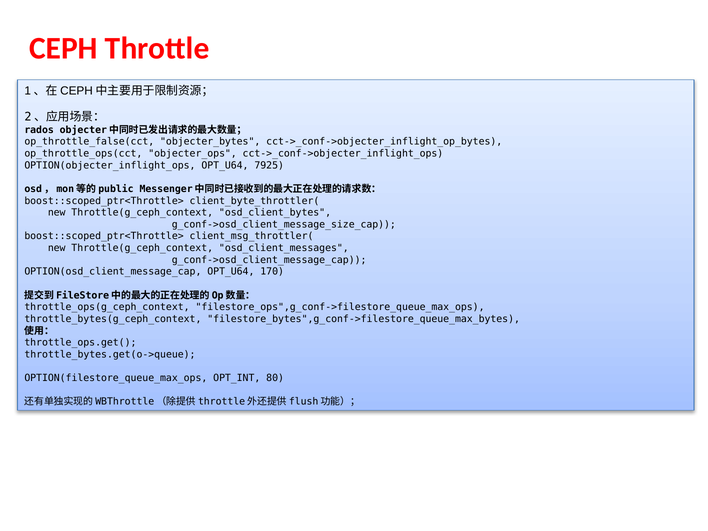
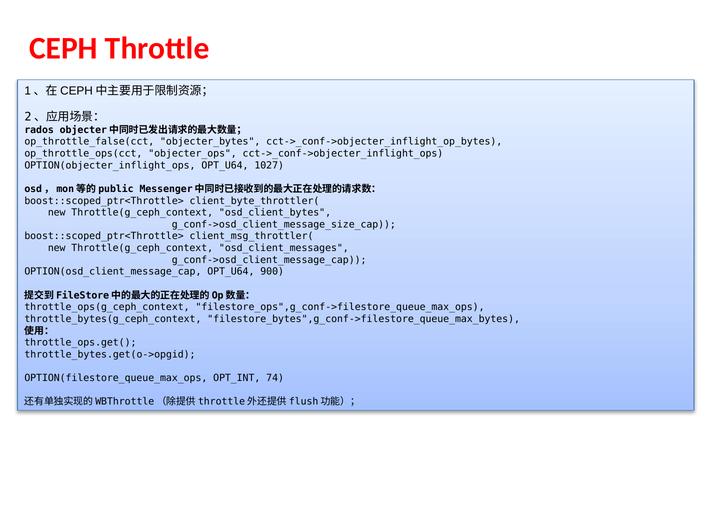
7925: 7925 -> 1027
170: 170 -> 900
throttle_bytes.get(o->queue: throttle_bytes.get(o->queue -> throttle_bytes.get(o->opgid
80: 80 -> 74
